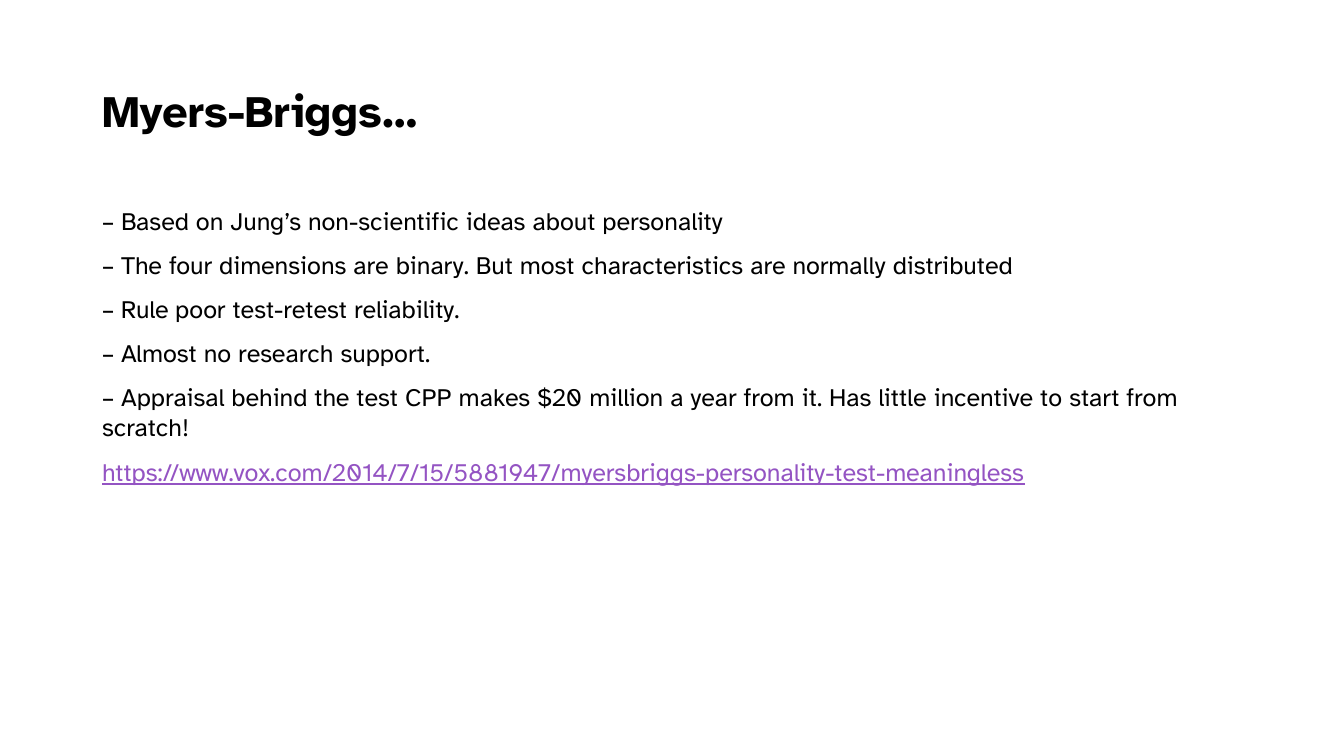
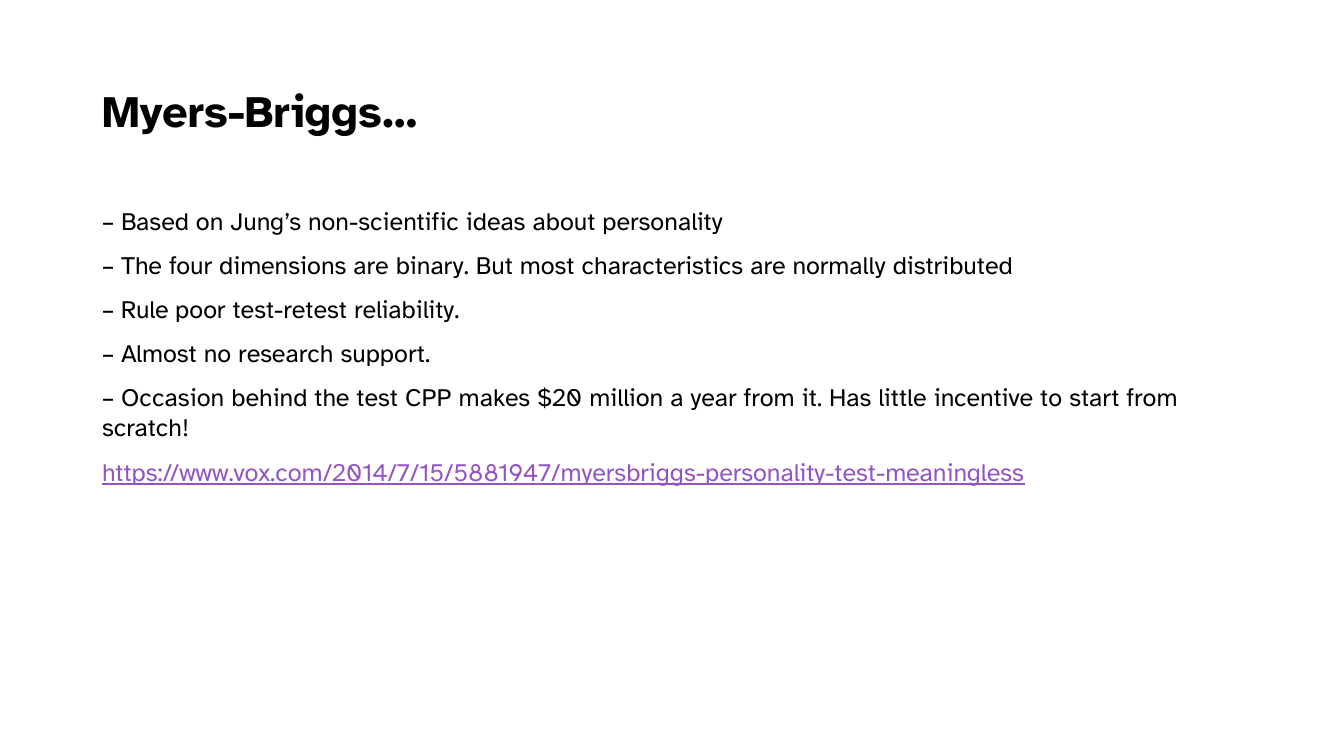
Appraisal: Appraisal -> Occasion
